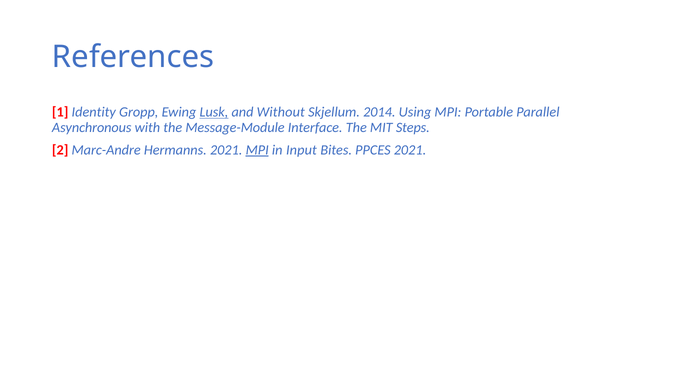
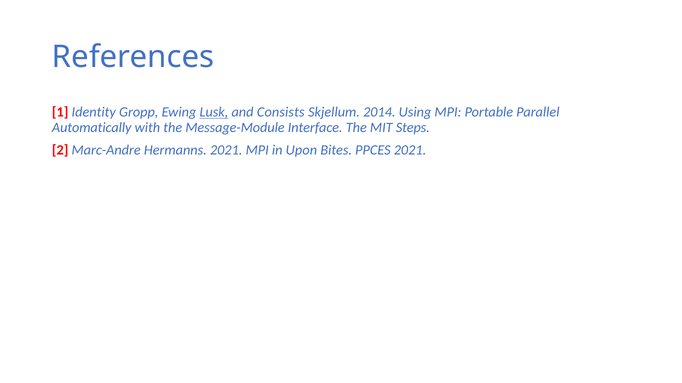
Without: Without -> Consists
Asynchronous: Asynchronous -> Automatically
MPI at (257, 150) underline: present -> none
Input: Input -> Upon
